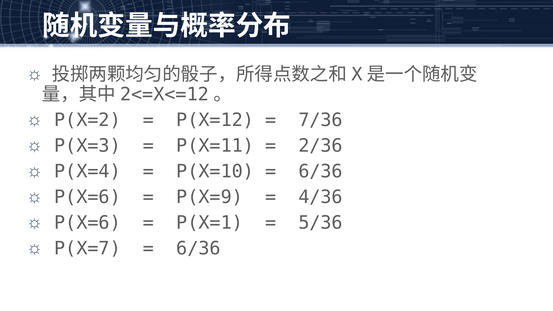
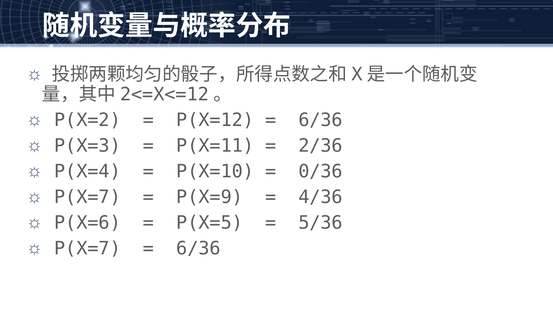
7/36 at (321, 120): 7/36 -> 6/36
6/36 at (321, 172): 6/36 -> 0/36
P(X=6 at (88, 197): P(X=6 -> P(X=7
P(X=1: P(X=1 -> P(X=5
